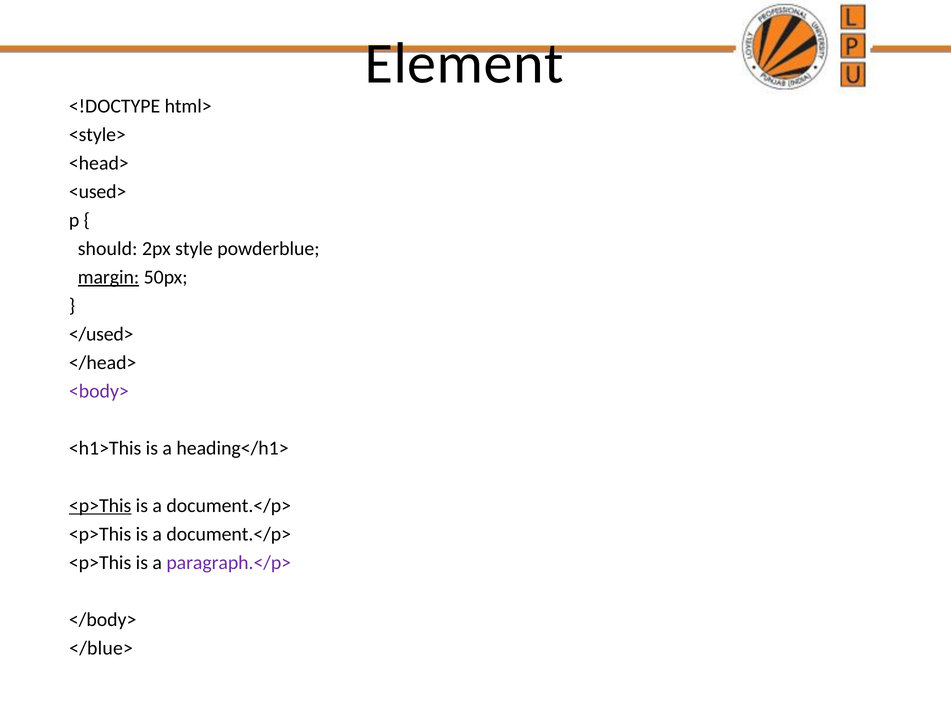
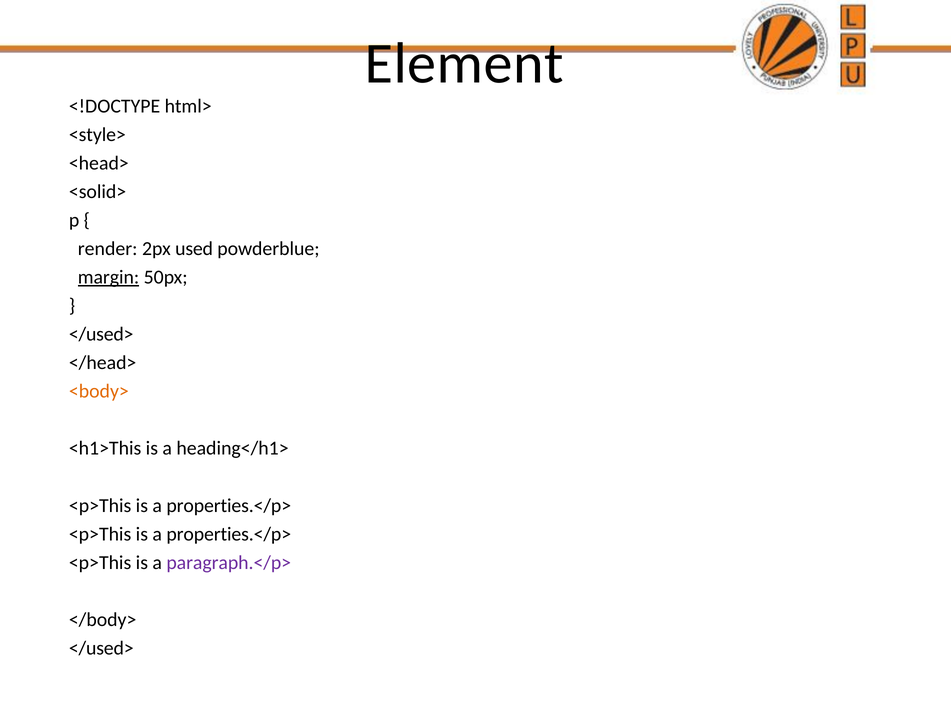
<used>: <used> -> <solid>
should: should -> render
style: style -> used
<body> colour: purple -> orange
<p>This at (100, 506) underline: present -> none
document.</p> at (229, 506): document.</p> -> properties.</p>
document.</p> at (229, 534): document.</p> -> properties.</p>
</blue> at (101, 648): </blue> -> </used>
